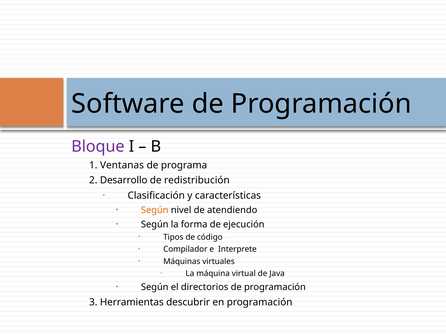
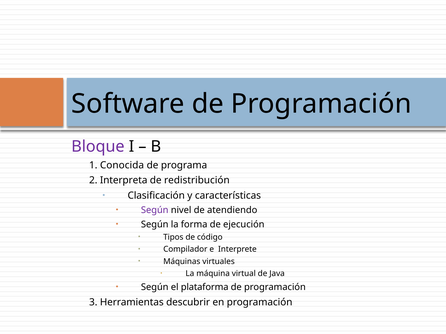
Ventanas: Ventanas -> Conocida
Desarrollo: Desarrollo -> Interpreta
Según at (155, 211) colour: orange -> purple
directorios: directorios -> plataforma
